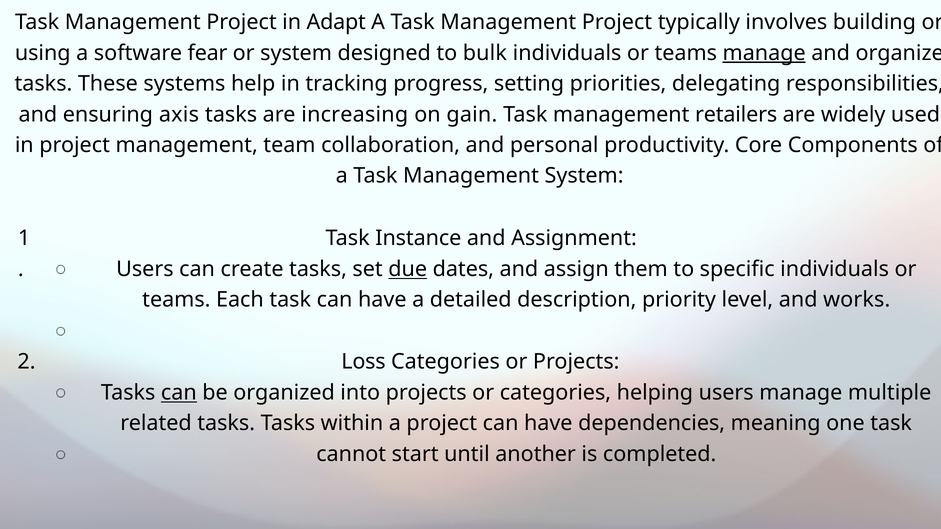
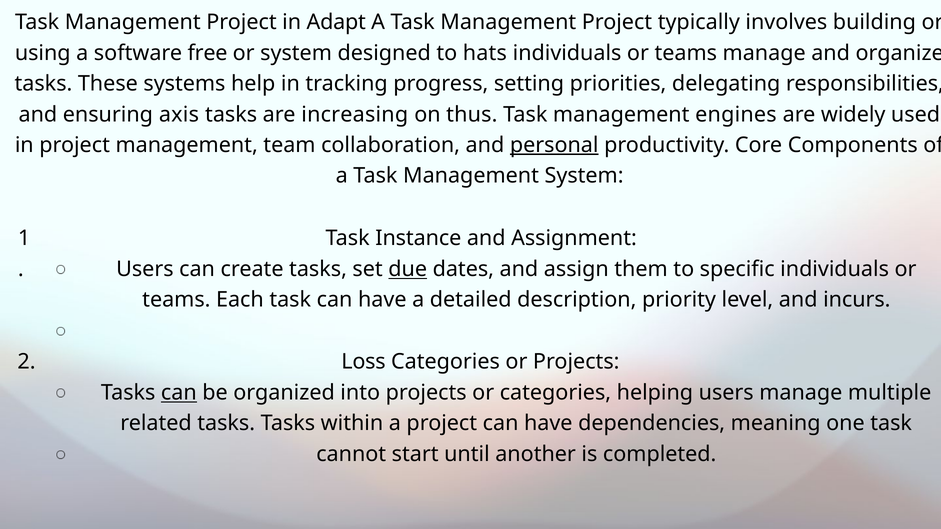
fear: fear -> free
bulk: bulk -> hats
manage at (764, 53) underline: present -> none
gain: gain -> thus
retailers: retailers -> engines
personal underline: none -> present
works: works -> incurs
